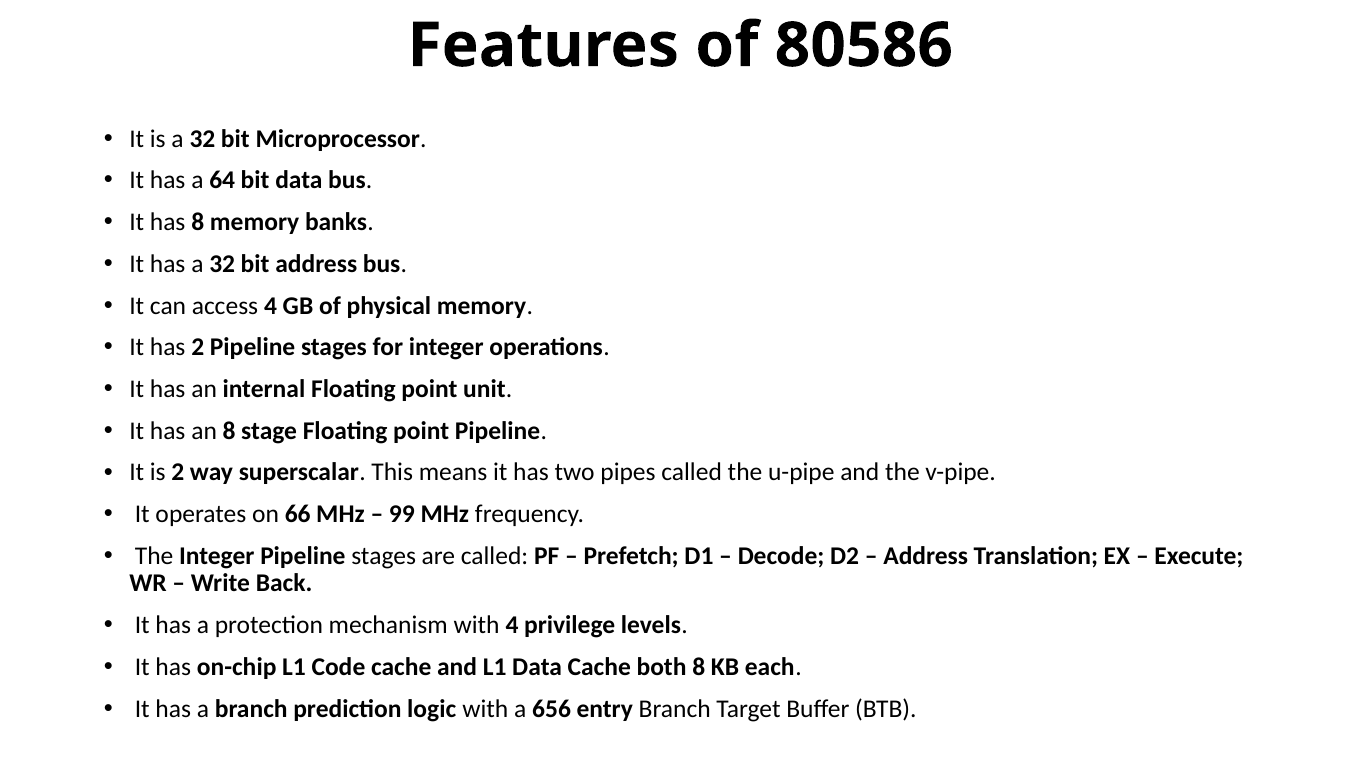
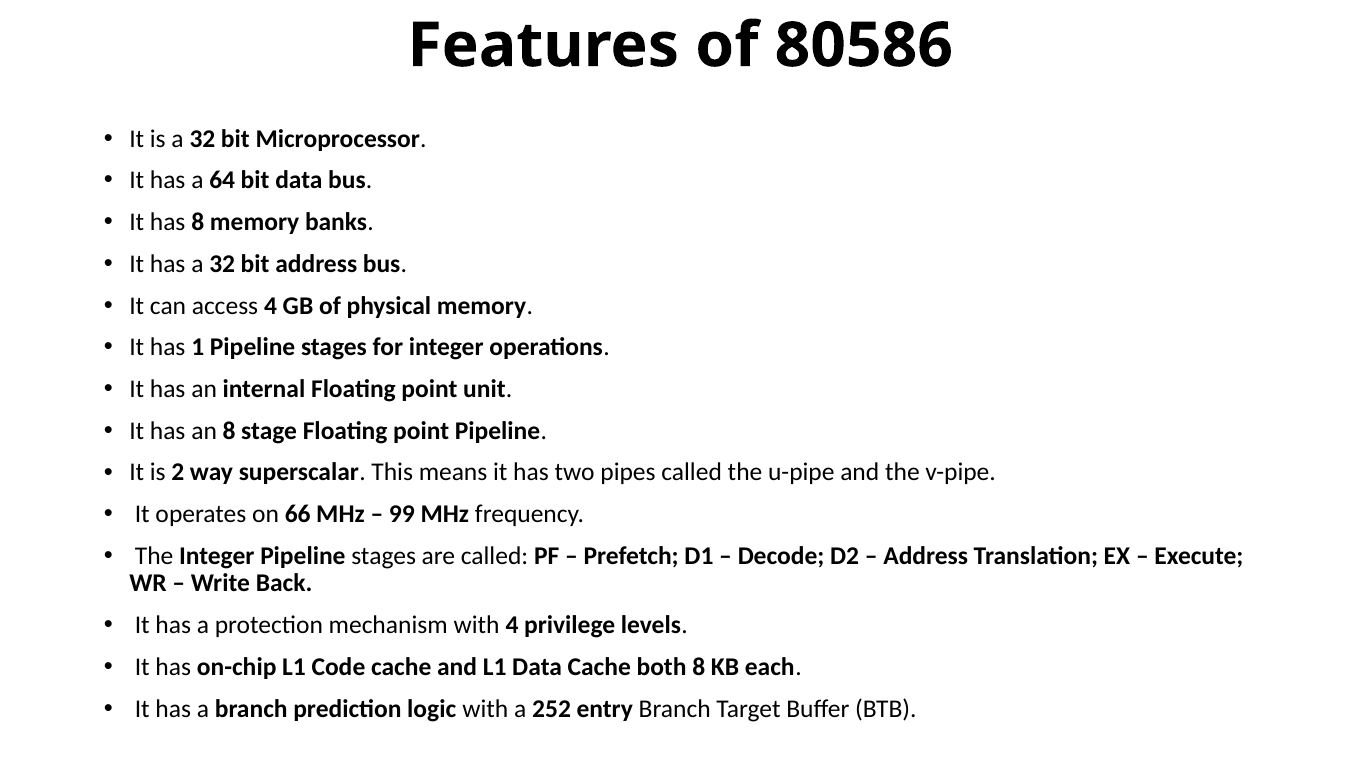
has 2: 2 -> 1
656: 656 -> 252
